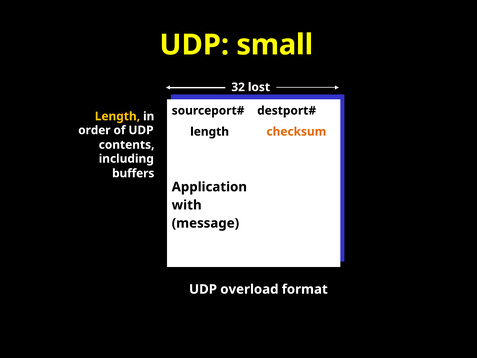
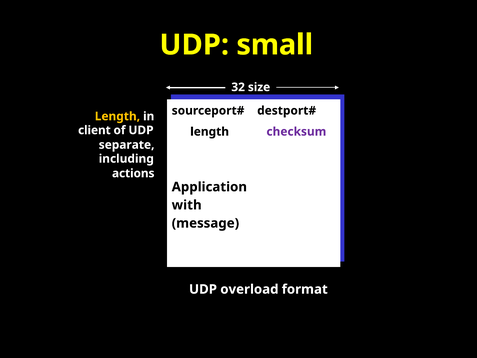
lost: lost -> size
order: order -> client
checksum colour: orange -> purple
contents: contents -> separate
buffers: buffers -> actions
